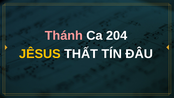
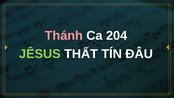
JÊSUS colour: yellow -> light green
